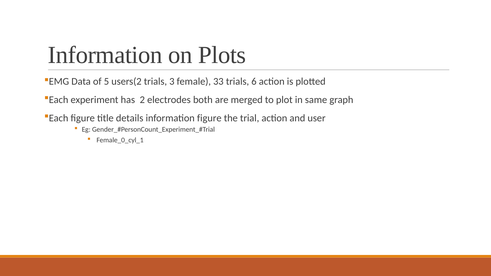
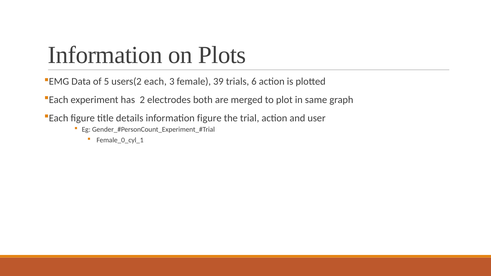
users(2 trials: trials -> each
33: 33 -> 39
